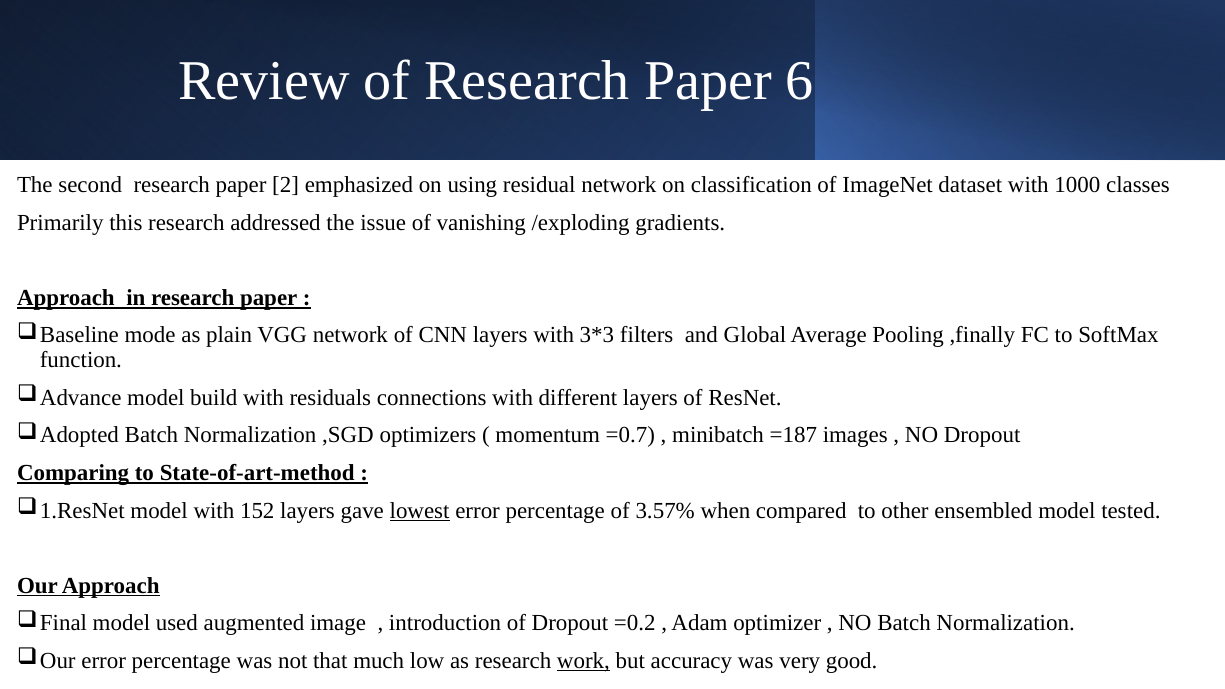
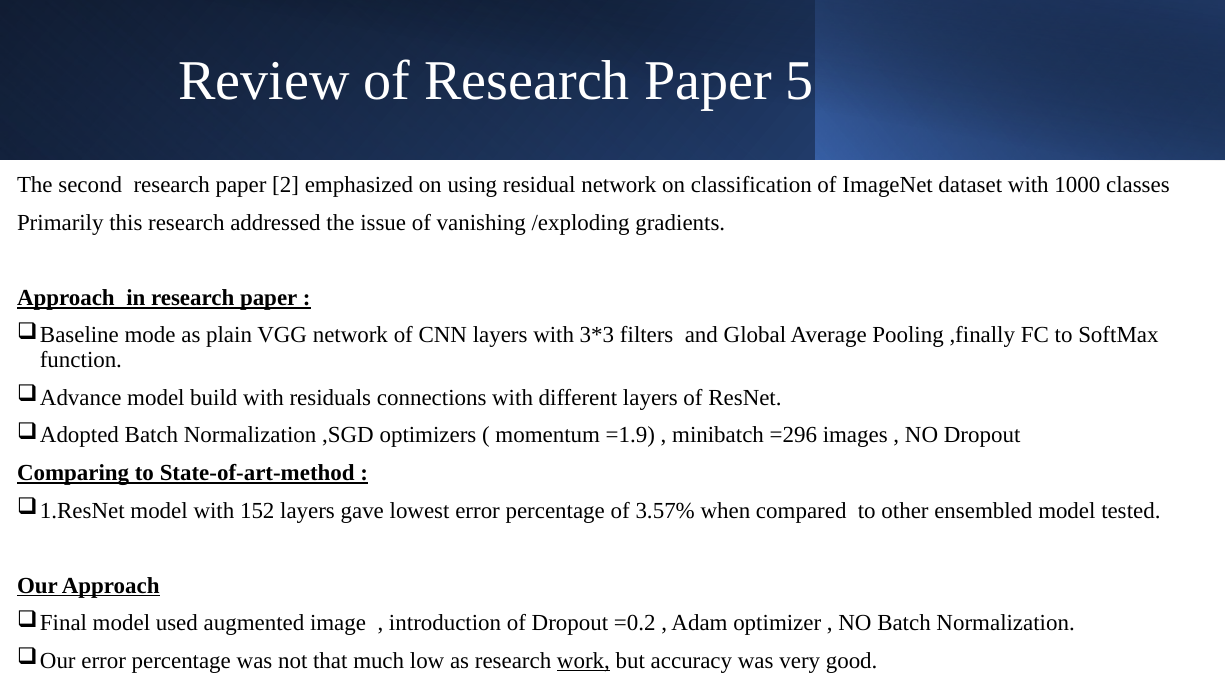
6: 6 -> 5
=0.7: =0.7 -> =1.9
=187: =187 -> =296
lowest underline: present -> none
